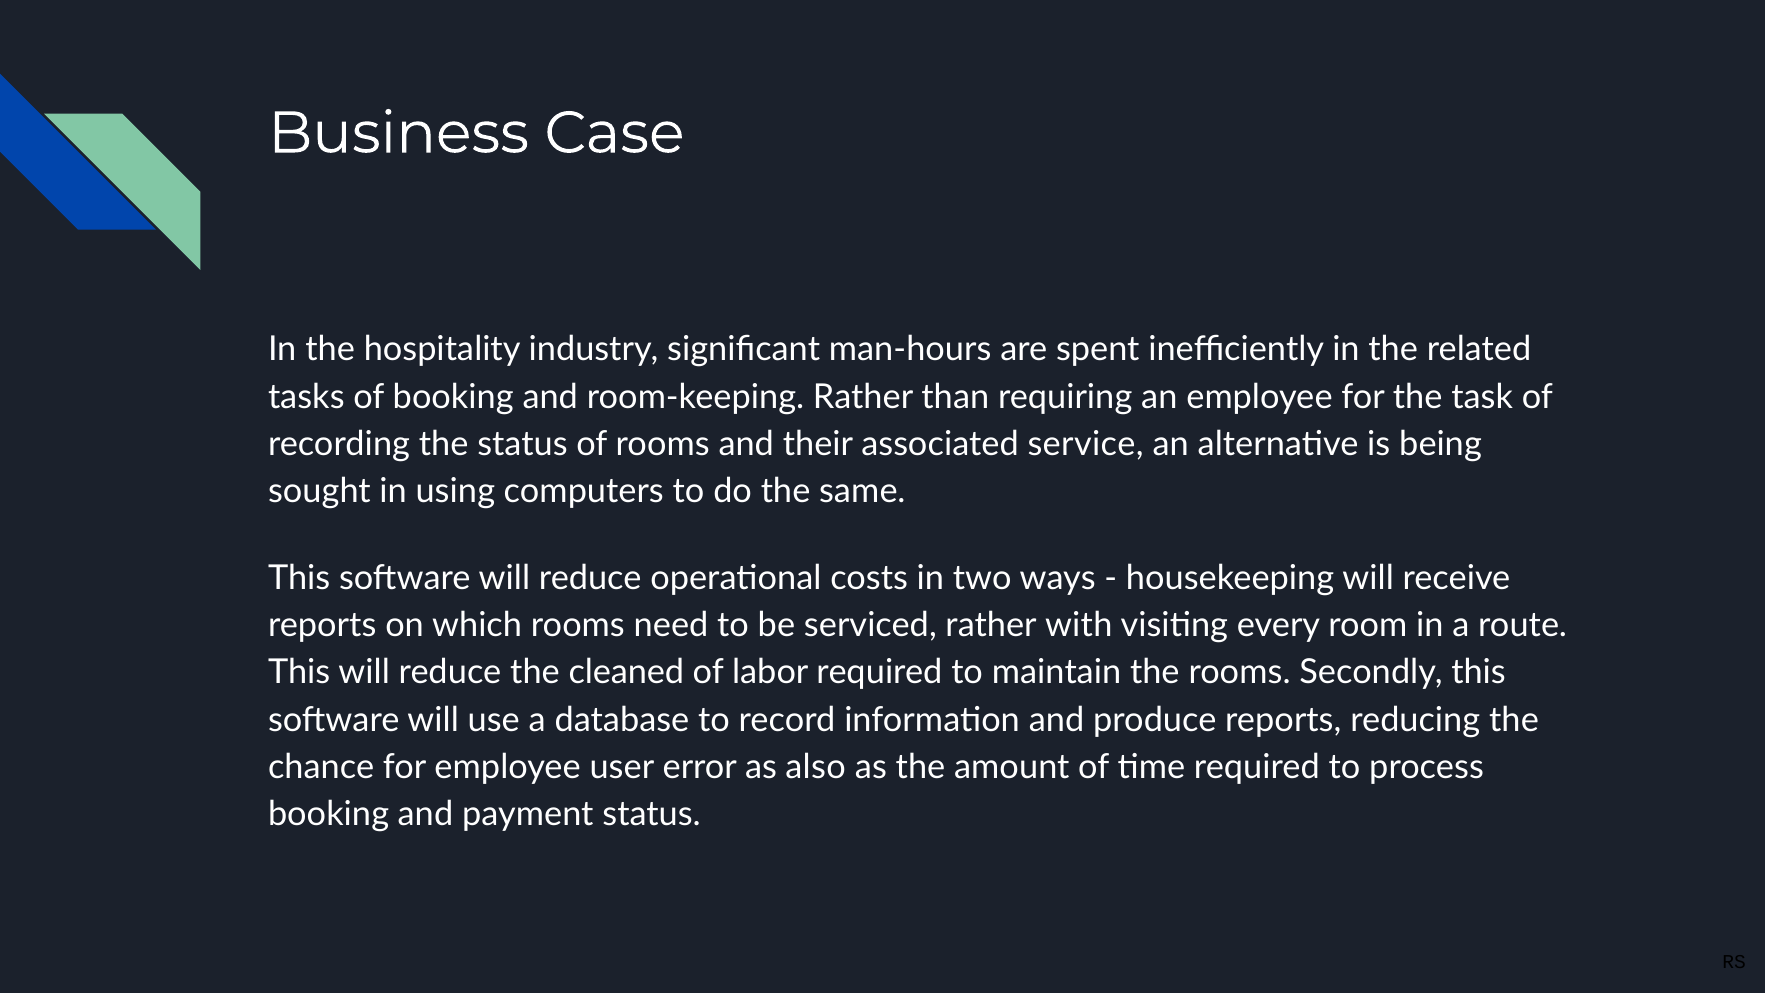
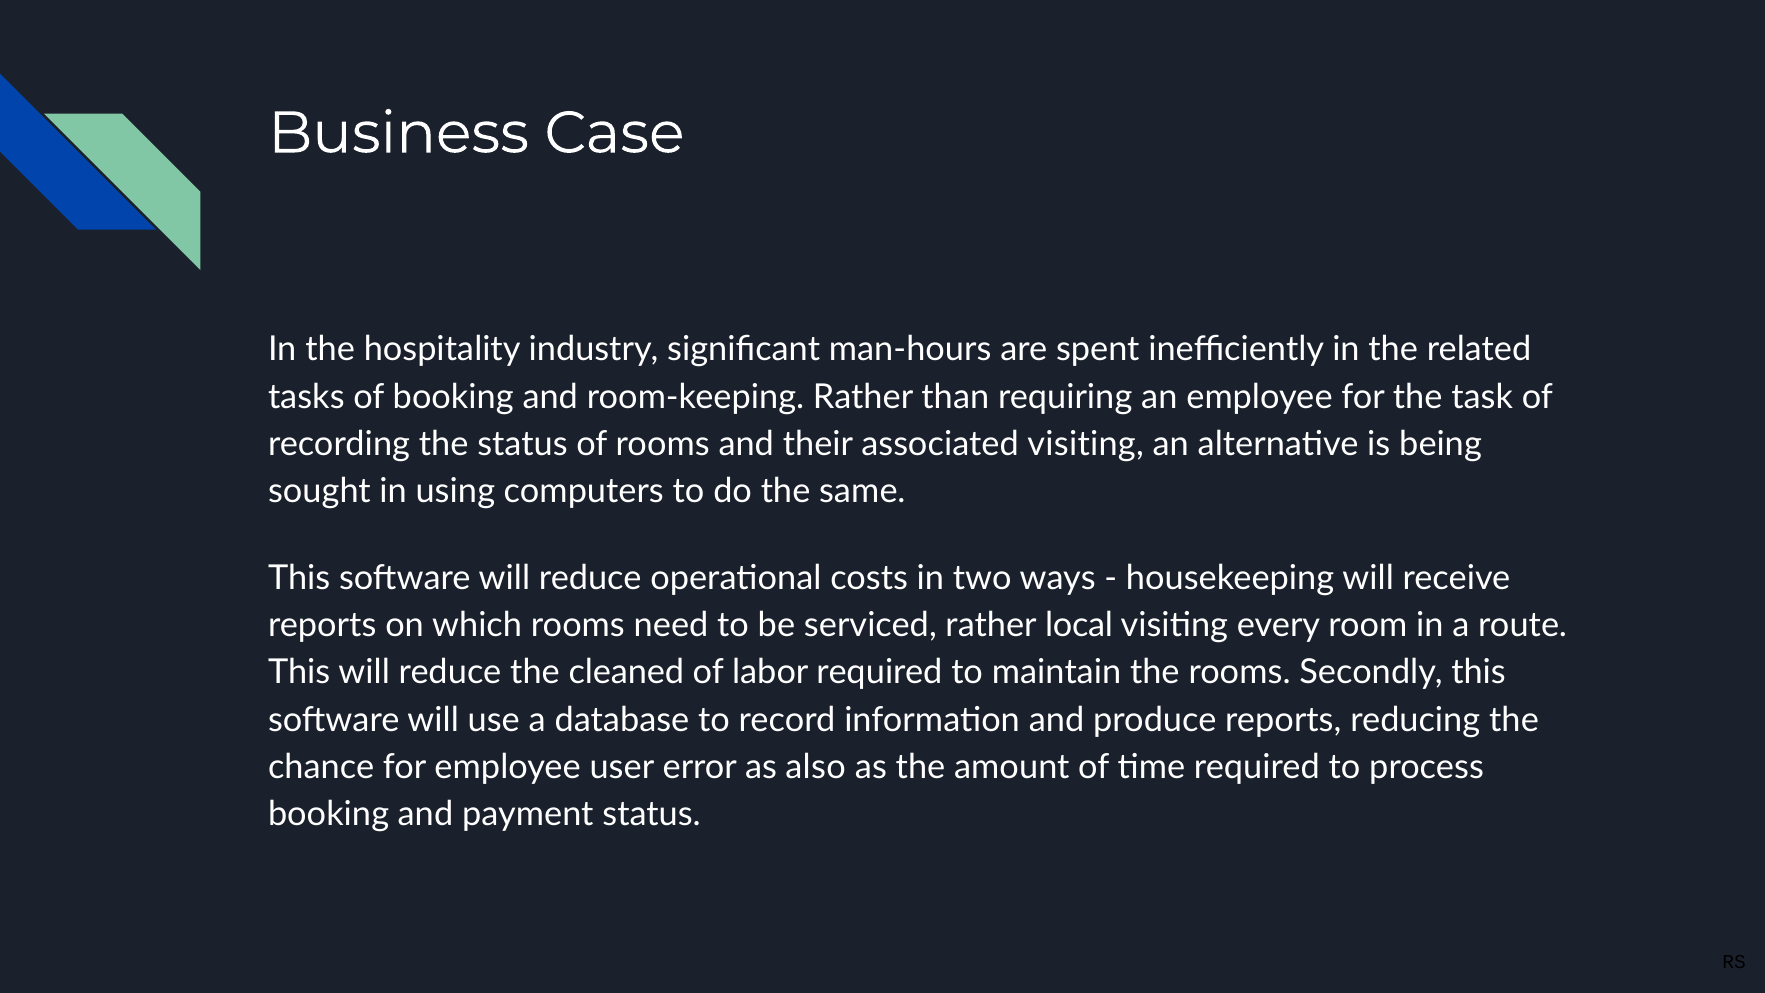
associated service: service -> visiting
with: with -> local
